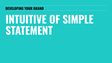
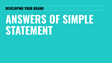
INTUITIVE: INTUITIVE -> ANSWERS
